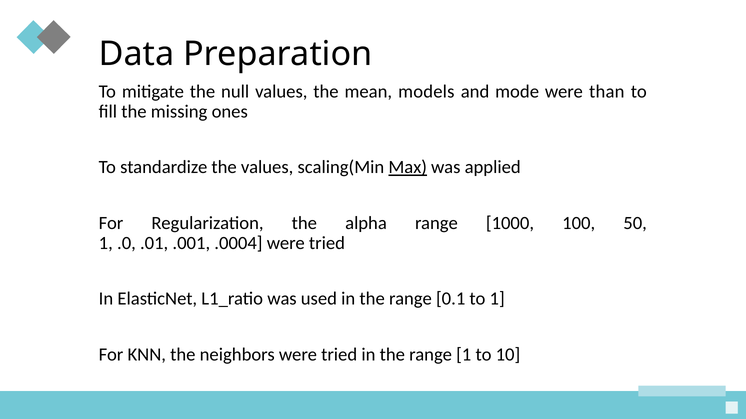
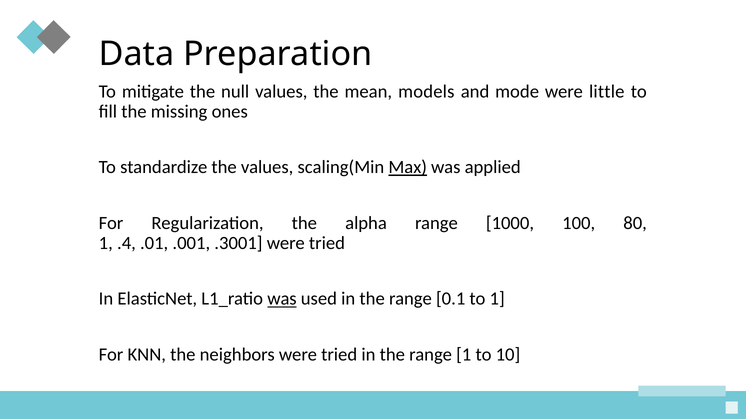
than: than -> little
50: 50 -> 80
.0: .0 -> .4
.0004: .0004 -> .3001
was at (282, 299) underline: none -> present
